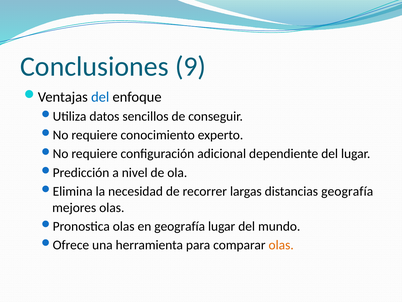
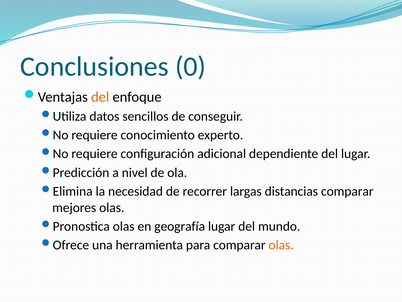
9: 9 -> 0
del at (100, 97) colour: blue -> orange
distancias geografía: geografía -> comparar
